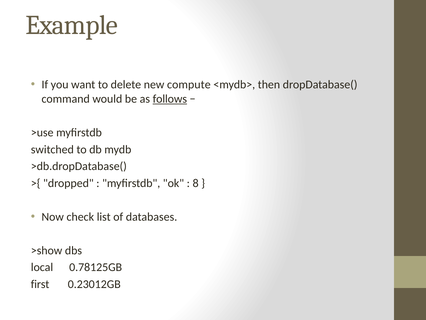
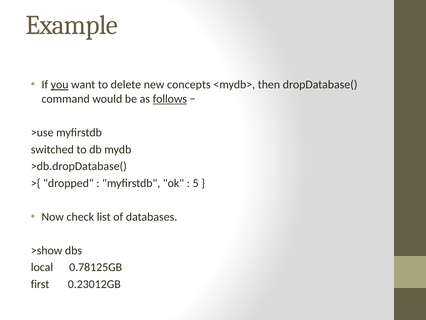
you underline: none -> present
compute: compute -> concepts
8: 8 -> 5
